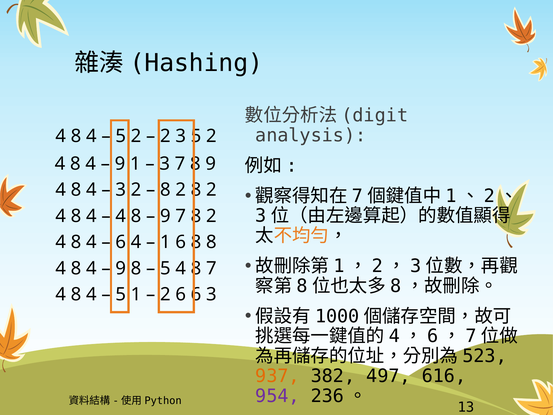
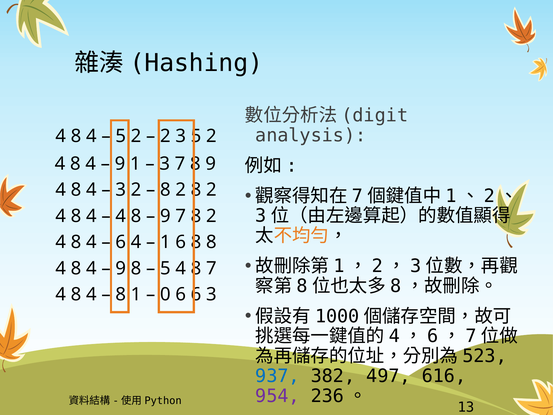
5 at (121, 294): 5 -> 8
2 at (165, 294): 2 -> 0
937 colour: orange -> blue
